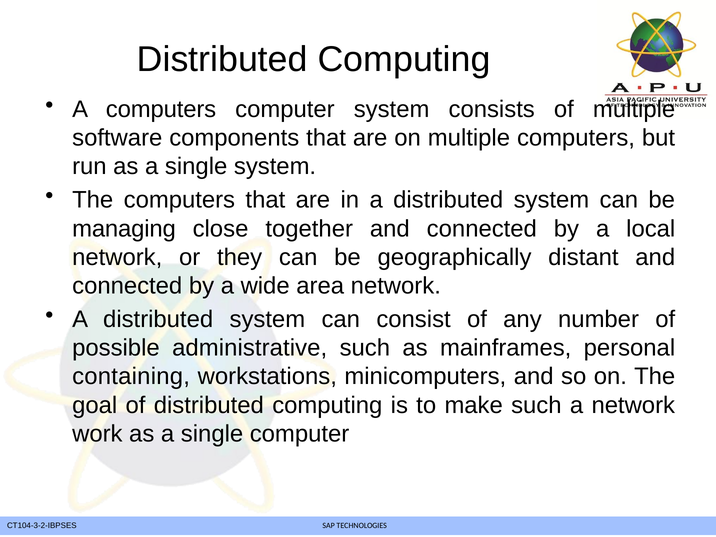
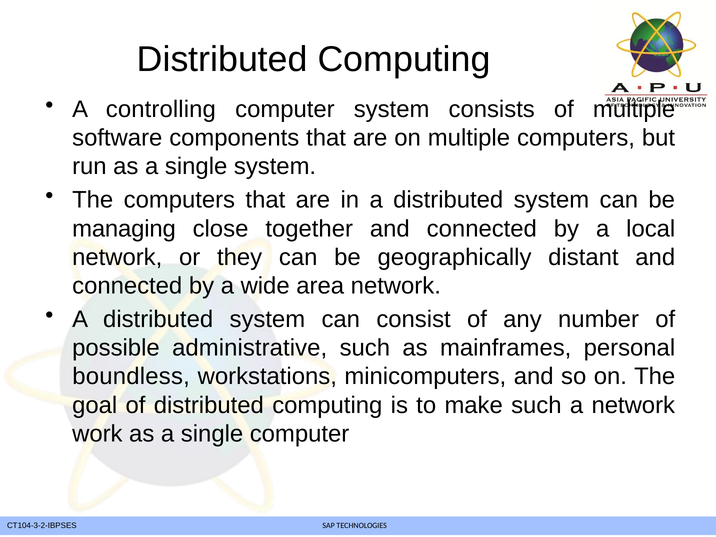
A computers: computers -> controlling
containing: containing -> boundless
